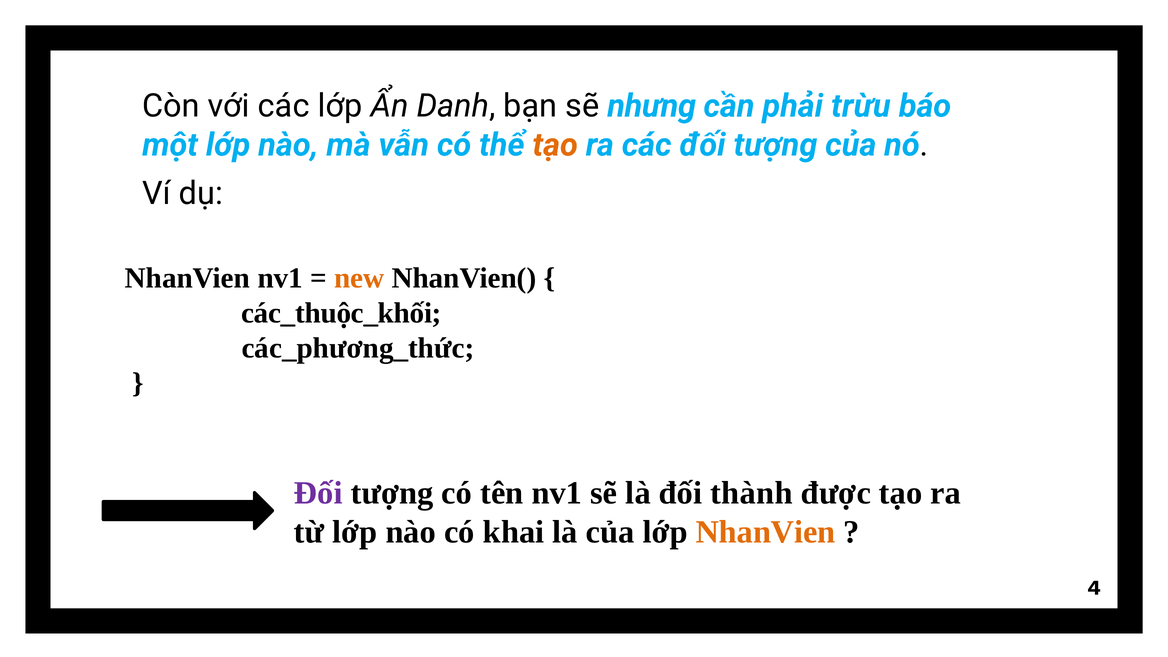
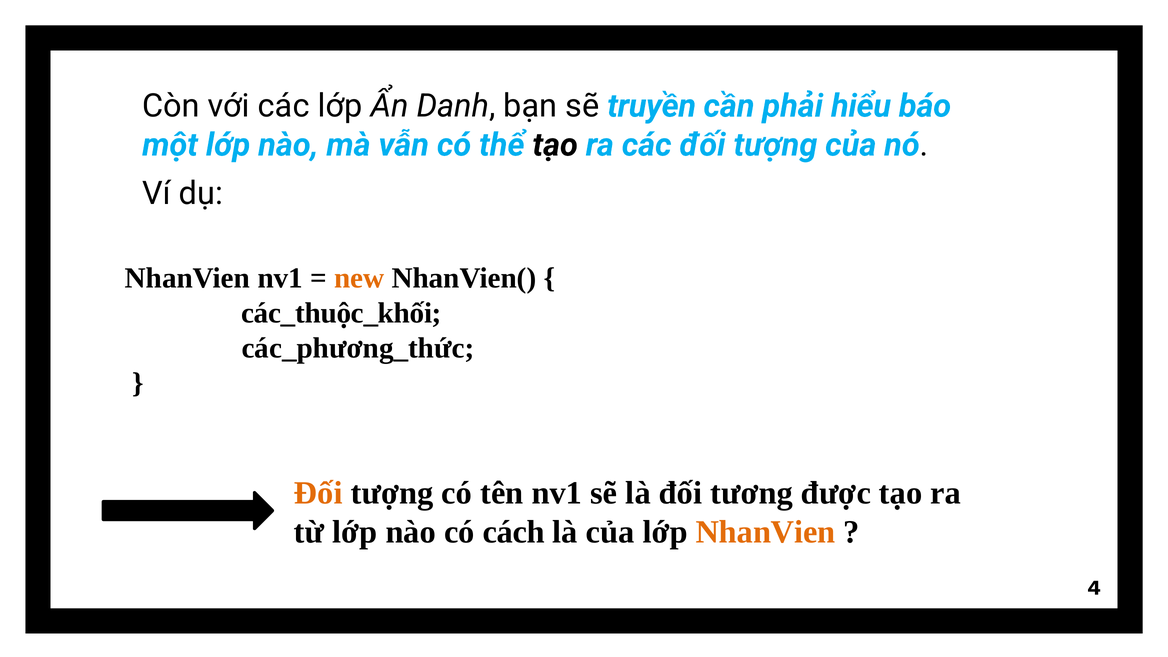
nhưng: nhưng -> truyền
trừu: trừu -> hiểu
tạo at (555, 145) colour: orange -> black
Đối at (318, 493) colour: purple -> orange
thành: thành -> tương
khai: khai -> cách
